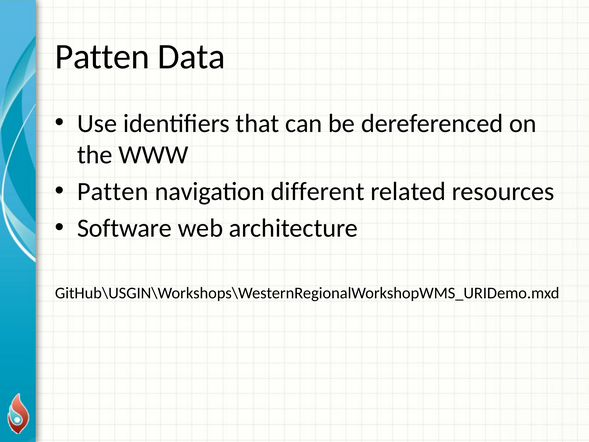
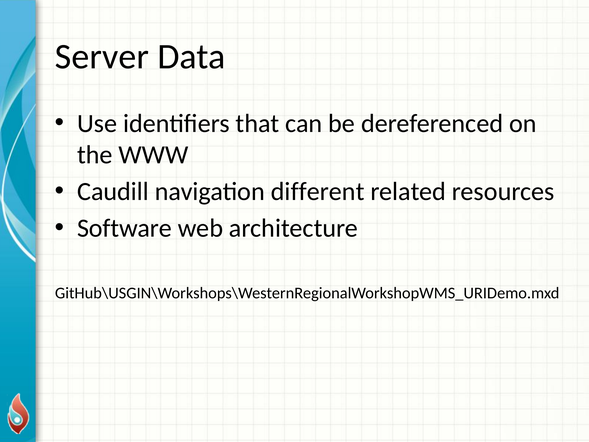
Patten at (102, 57): Patten -> Server
Patten at (113, 191): Patten -> Caudill
